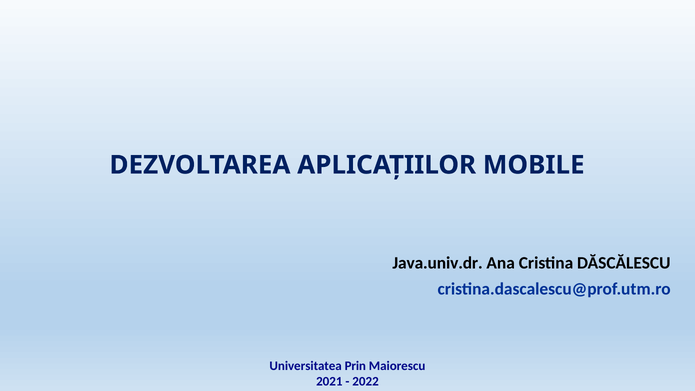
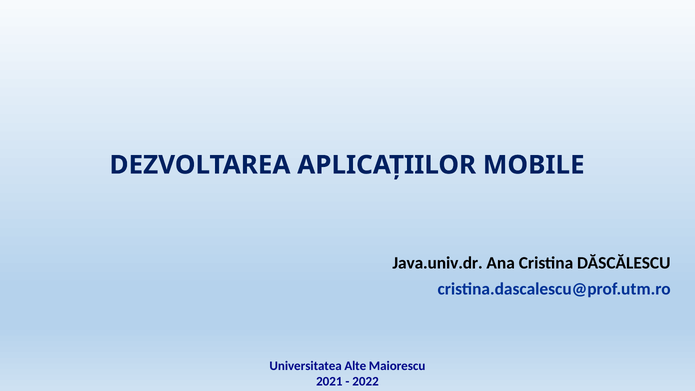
Prin: Prin -> Alte
